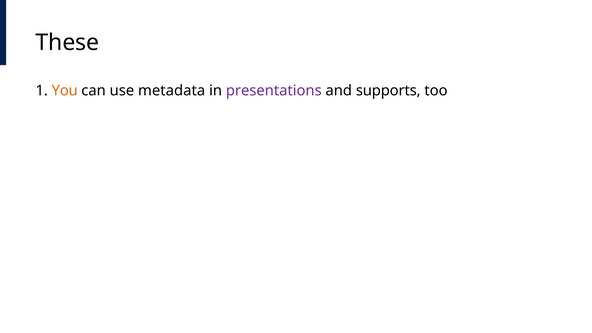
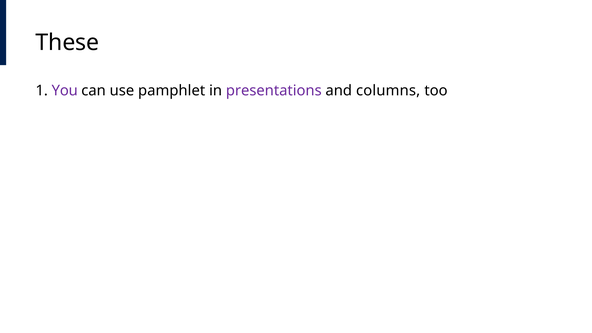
You colour: orange -> purple
metadata: metadata -> pamphlet
supports: supports -> columns
